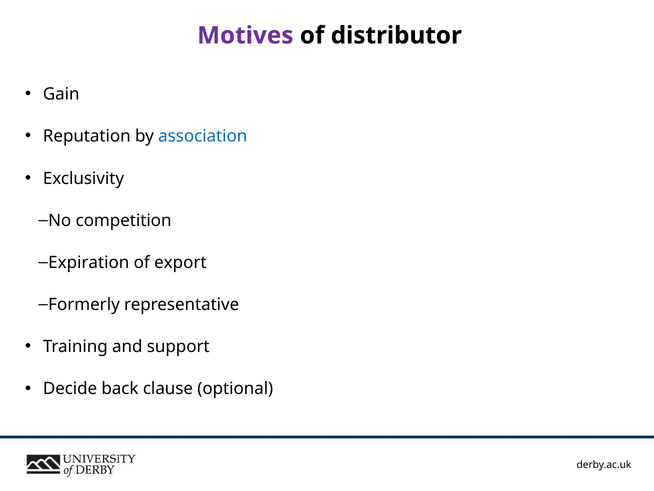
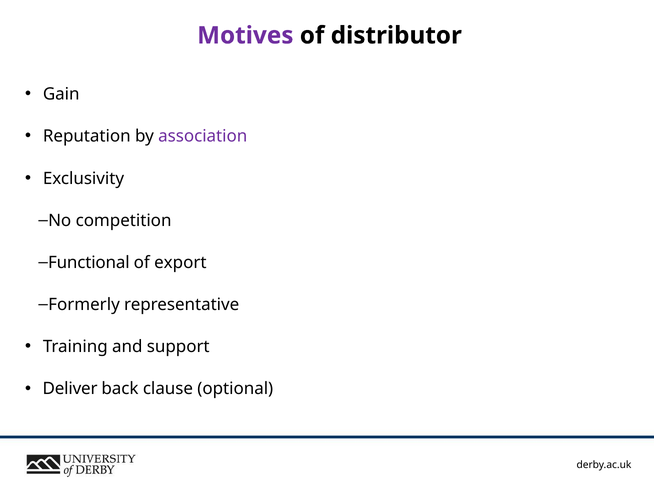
association colour: blue -> purple
Expiration: Expiration -> Functional
Decide: Decide -> Deliver
